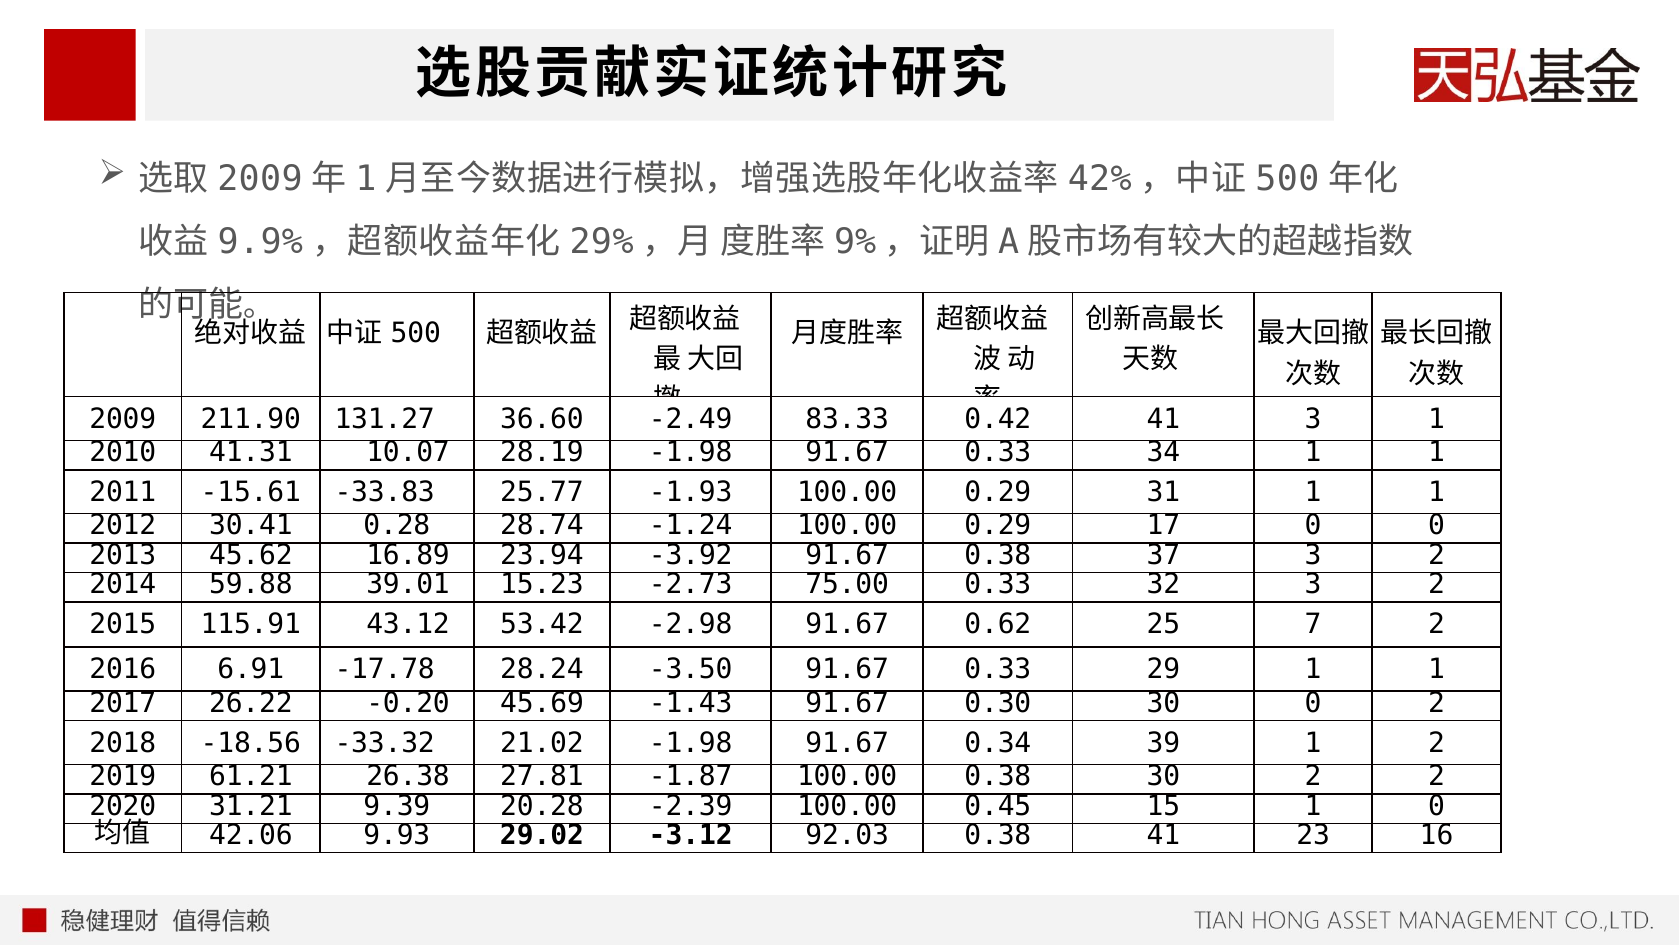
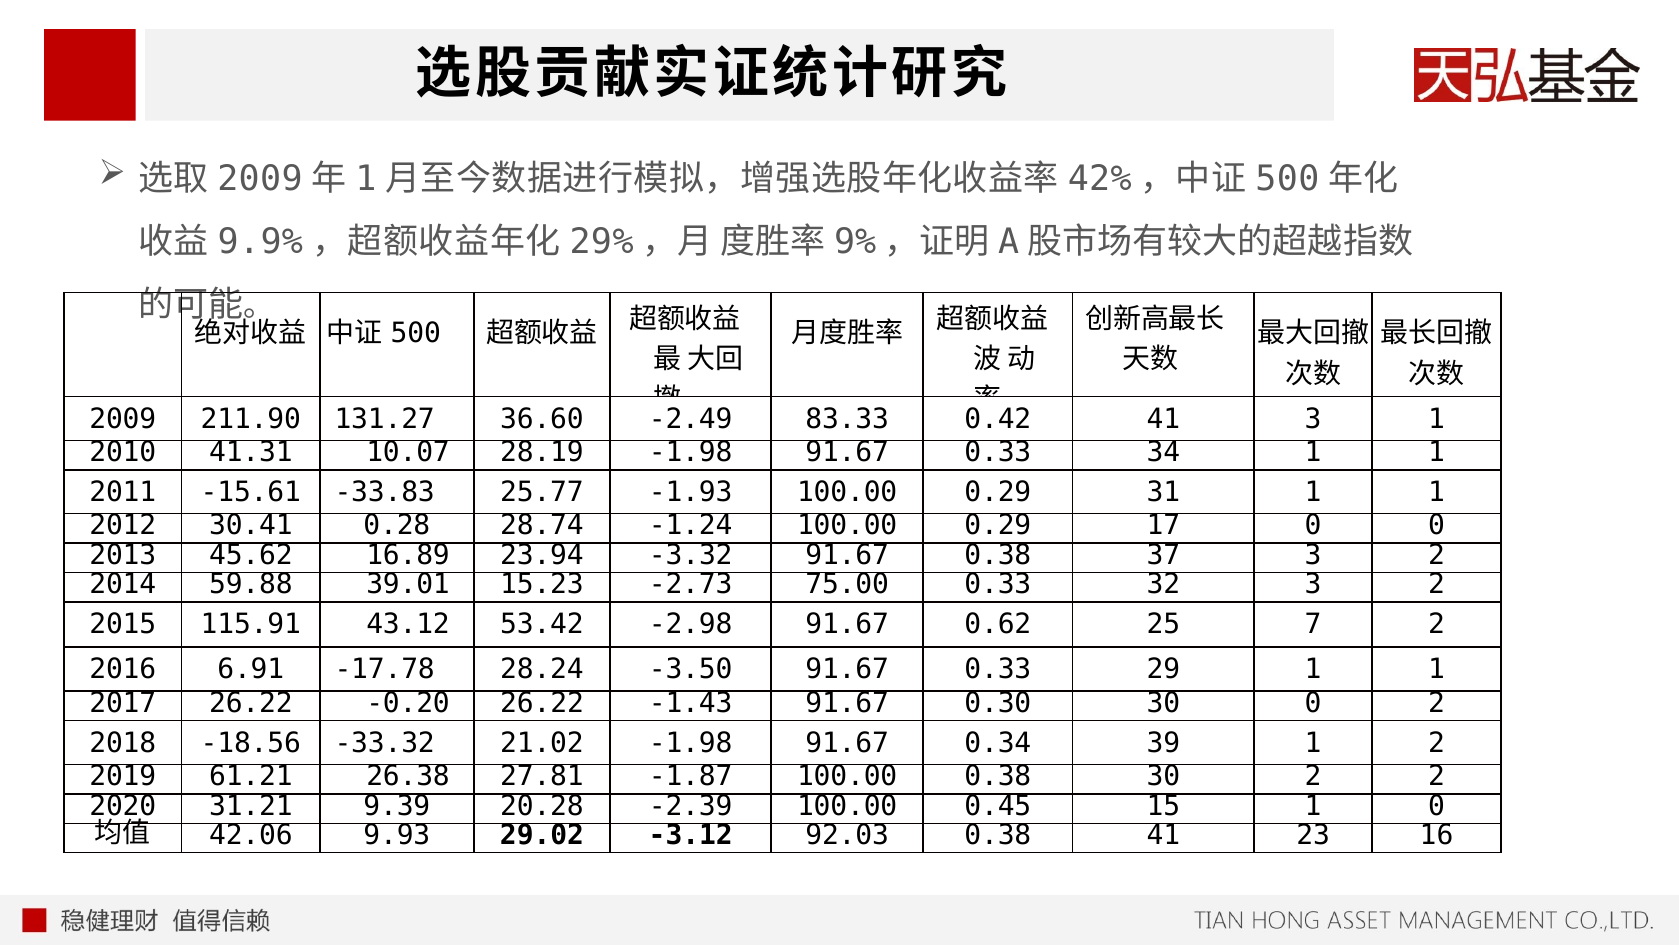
-3.92: -3.92 -> -3.32
-0.20 45.69: 45.69 -> 26.22
